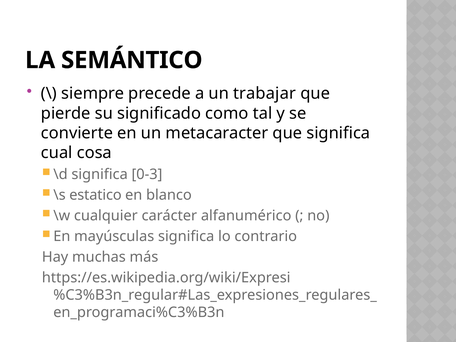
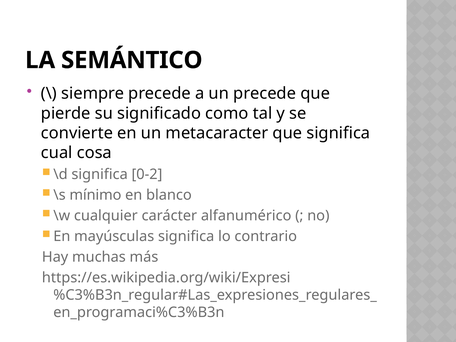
un trabajar: trabajar -> precede
0-3: 0-3 -> 0-2
estatico: estatico -> mínimo
